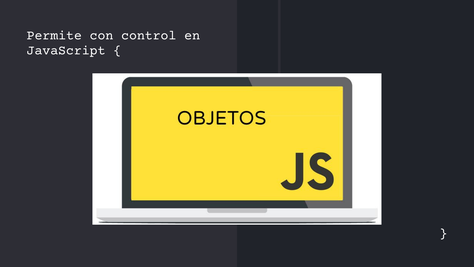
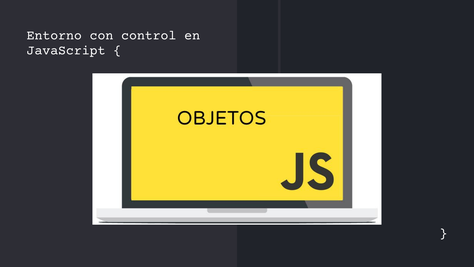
Permite: Permite -> Entorno
